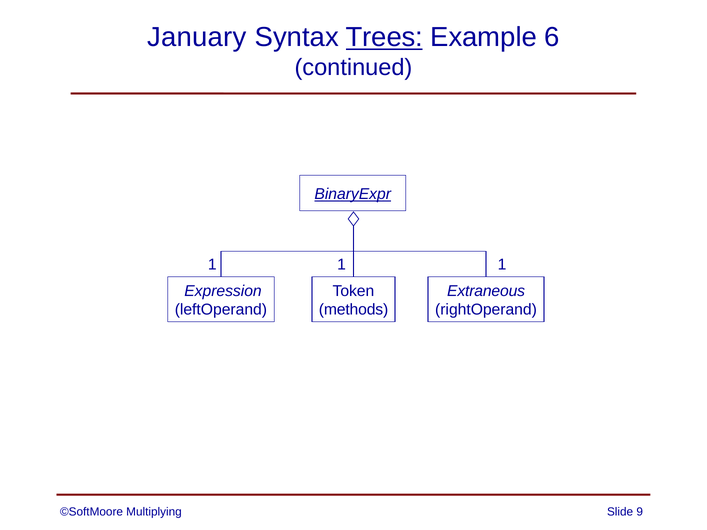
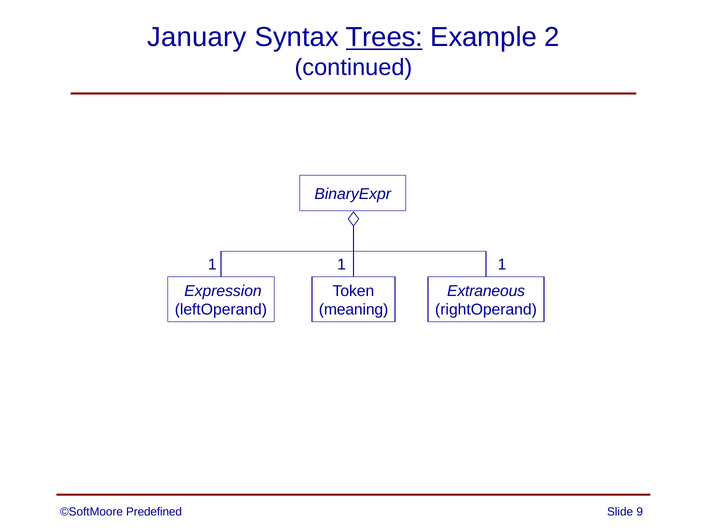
6: 6 -> 2
BinaryExpr underline: present -> none
methods: methods -> meaning
Multiplying: Multiplying -> Predefined
